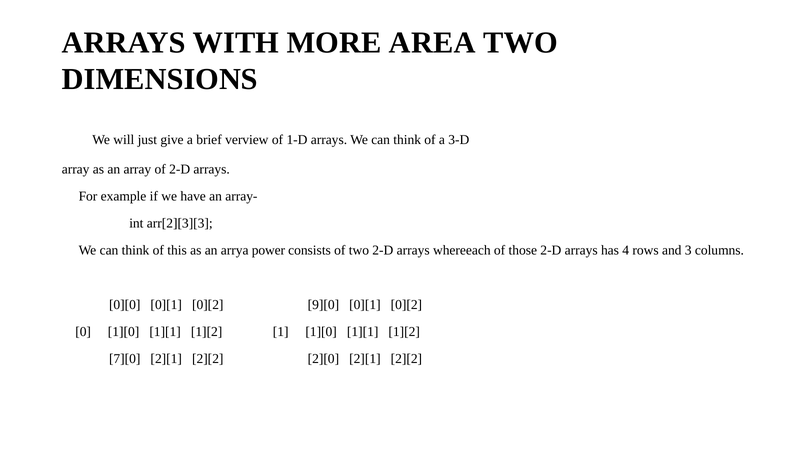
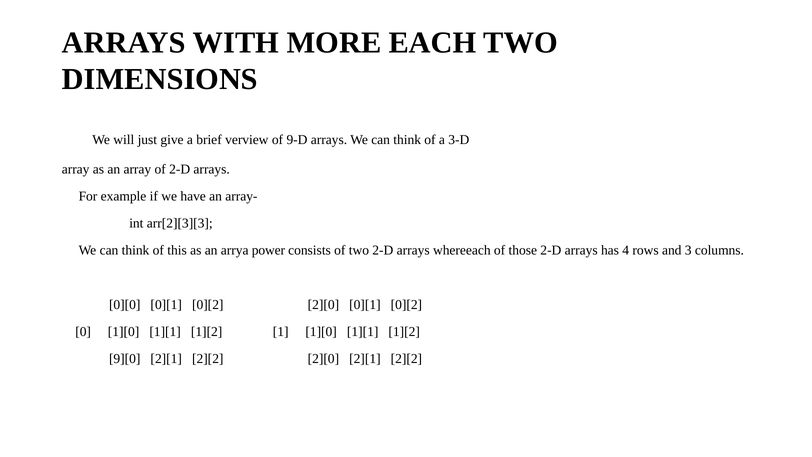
AREA: AREA -> EACH
1-D: 1-D -> 9-D
0][2 9][0: 9][0 -> 2][0
7][0: 7][0 -> 9][0
